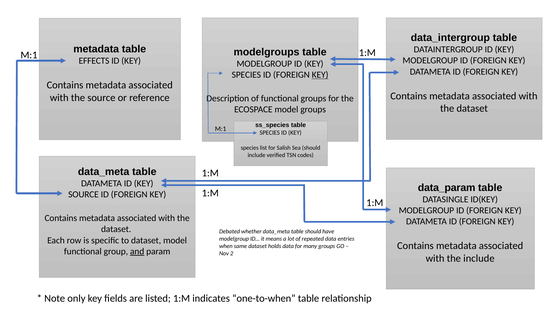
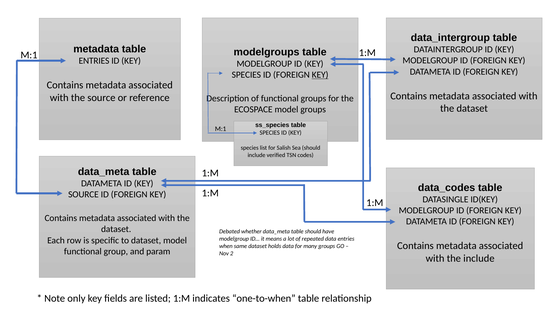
EFFECTS at (94, 61): EFFECTS -> ENTRIES
data_param: data_param -> data_codes
and underline: present -> none
